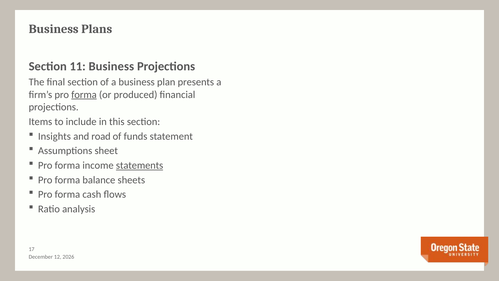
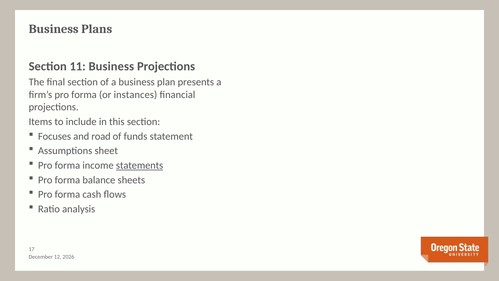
forma at (84, 95) underline: present -> none
produced: produced -> instances
Insights: Insights -> Focuses
